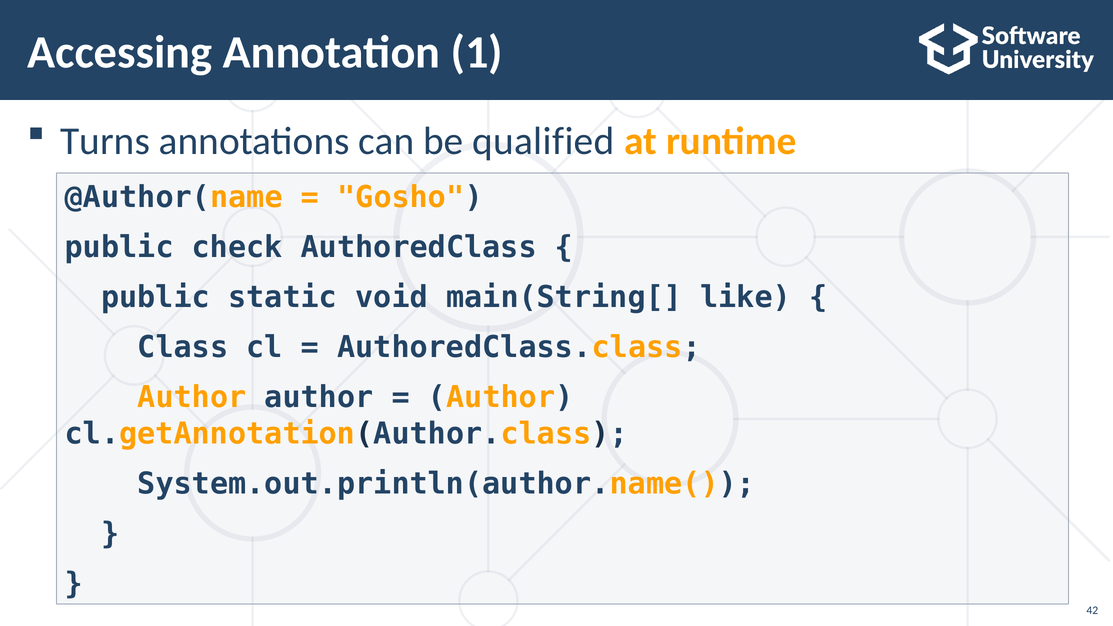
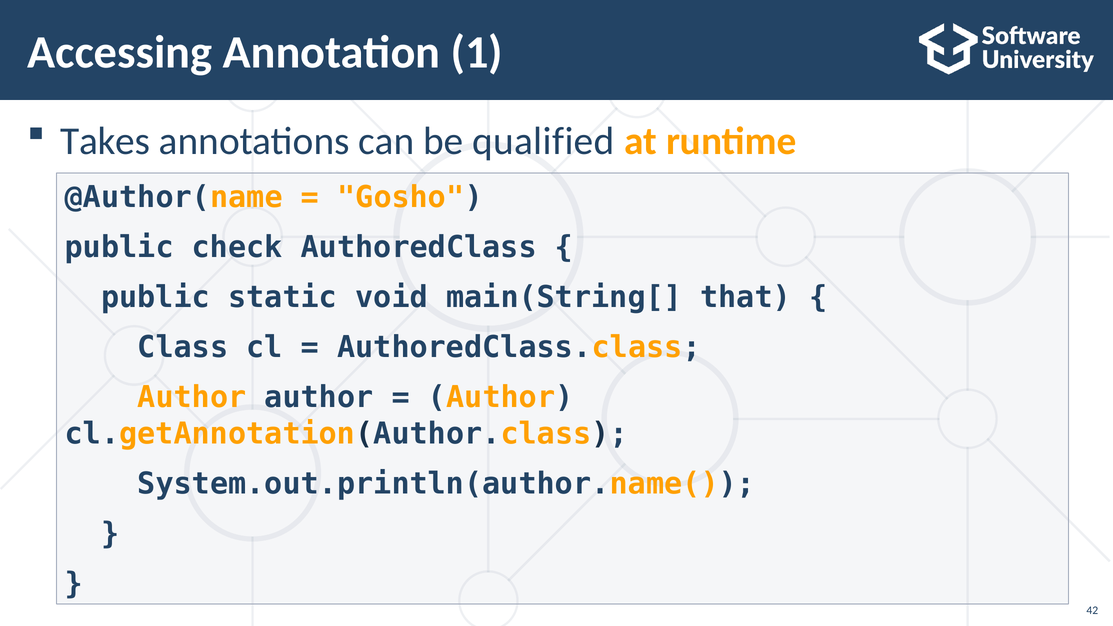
Turns: Turns -> Takes
like: like -> that
